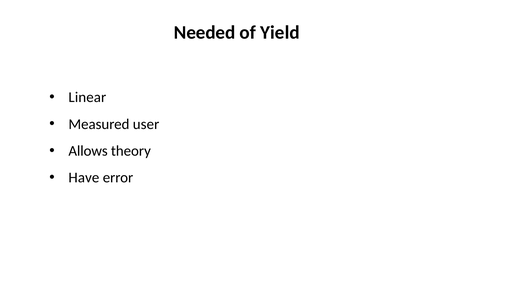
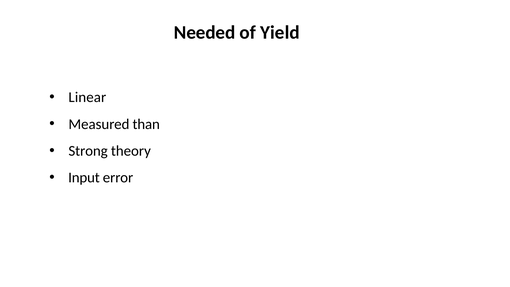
user: user -> than
Allows: Allows -> Strong
Have: Have -> Input
